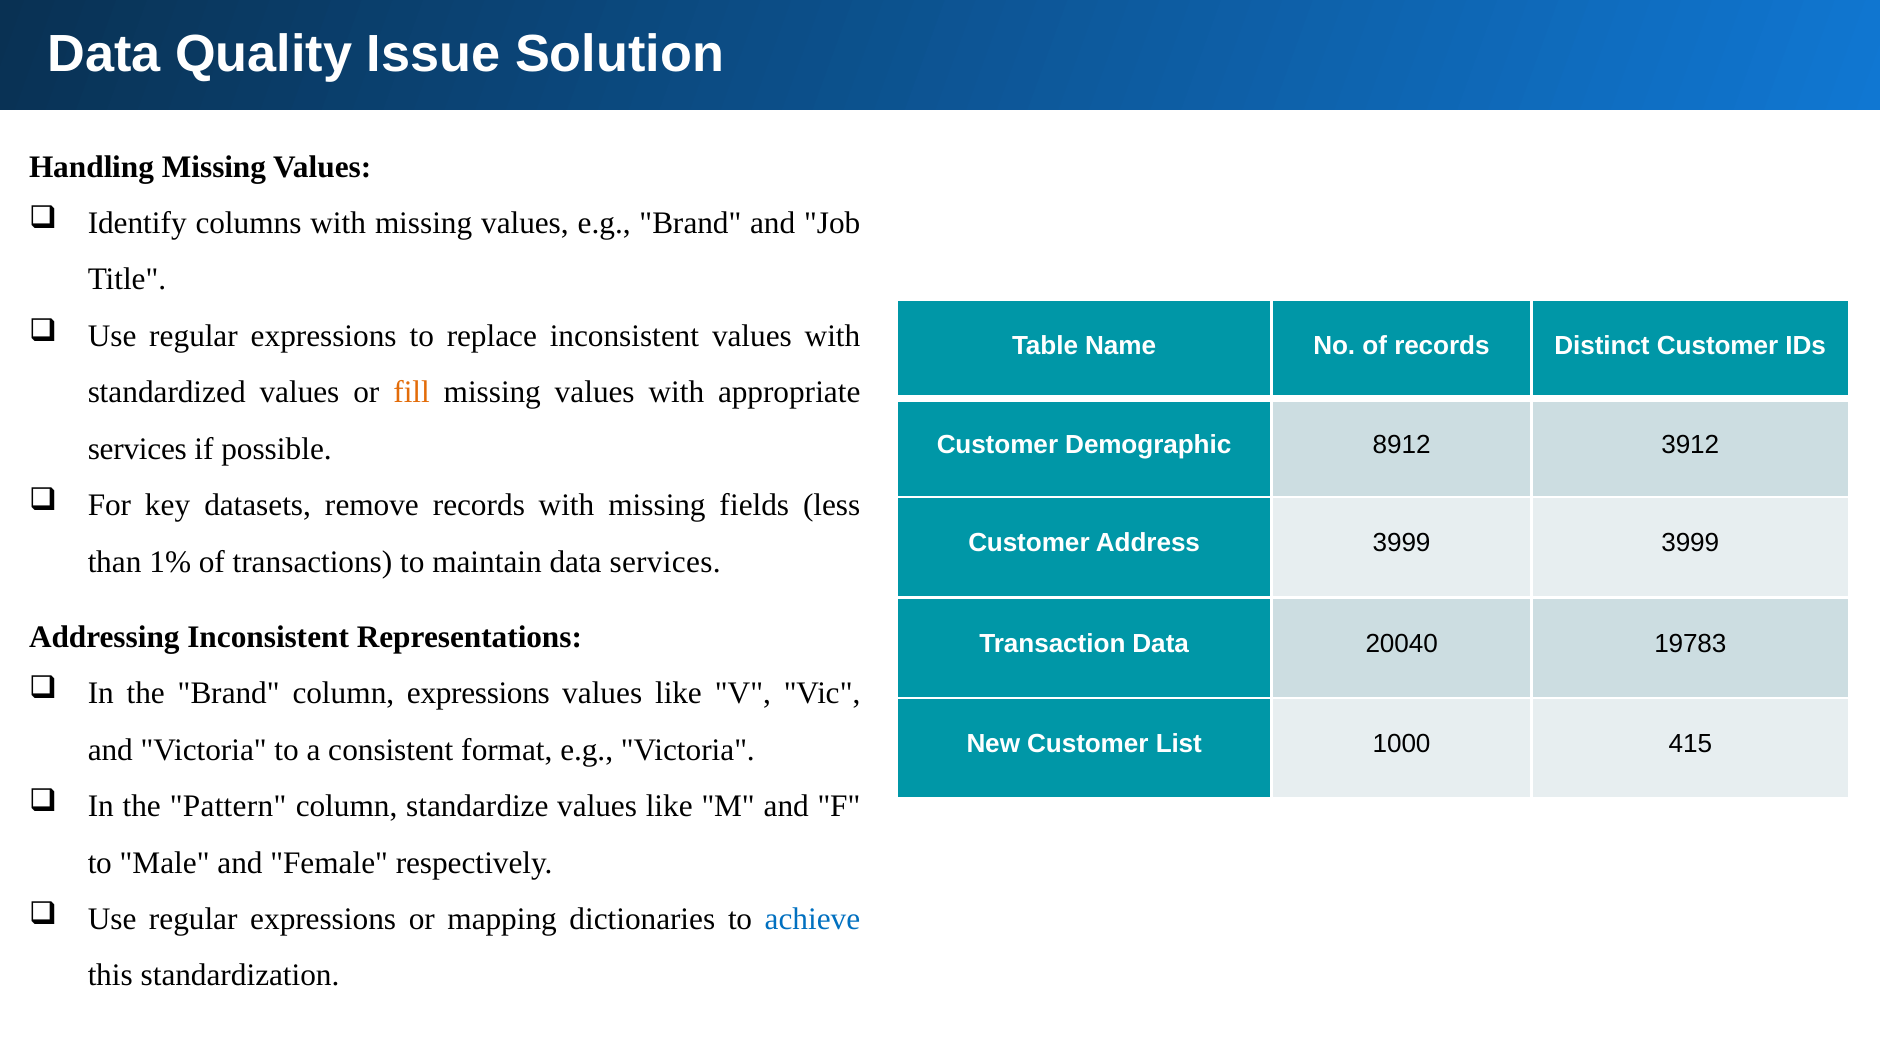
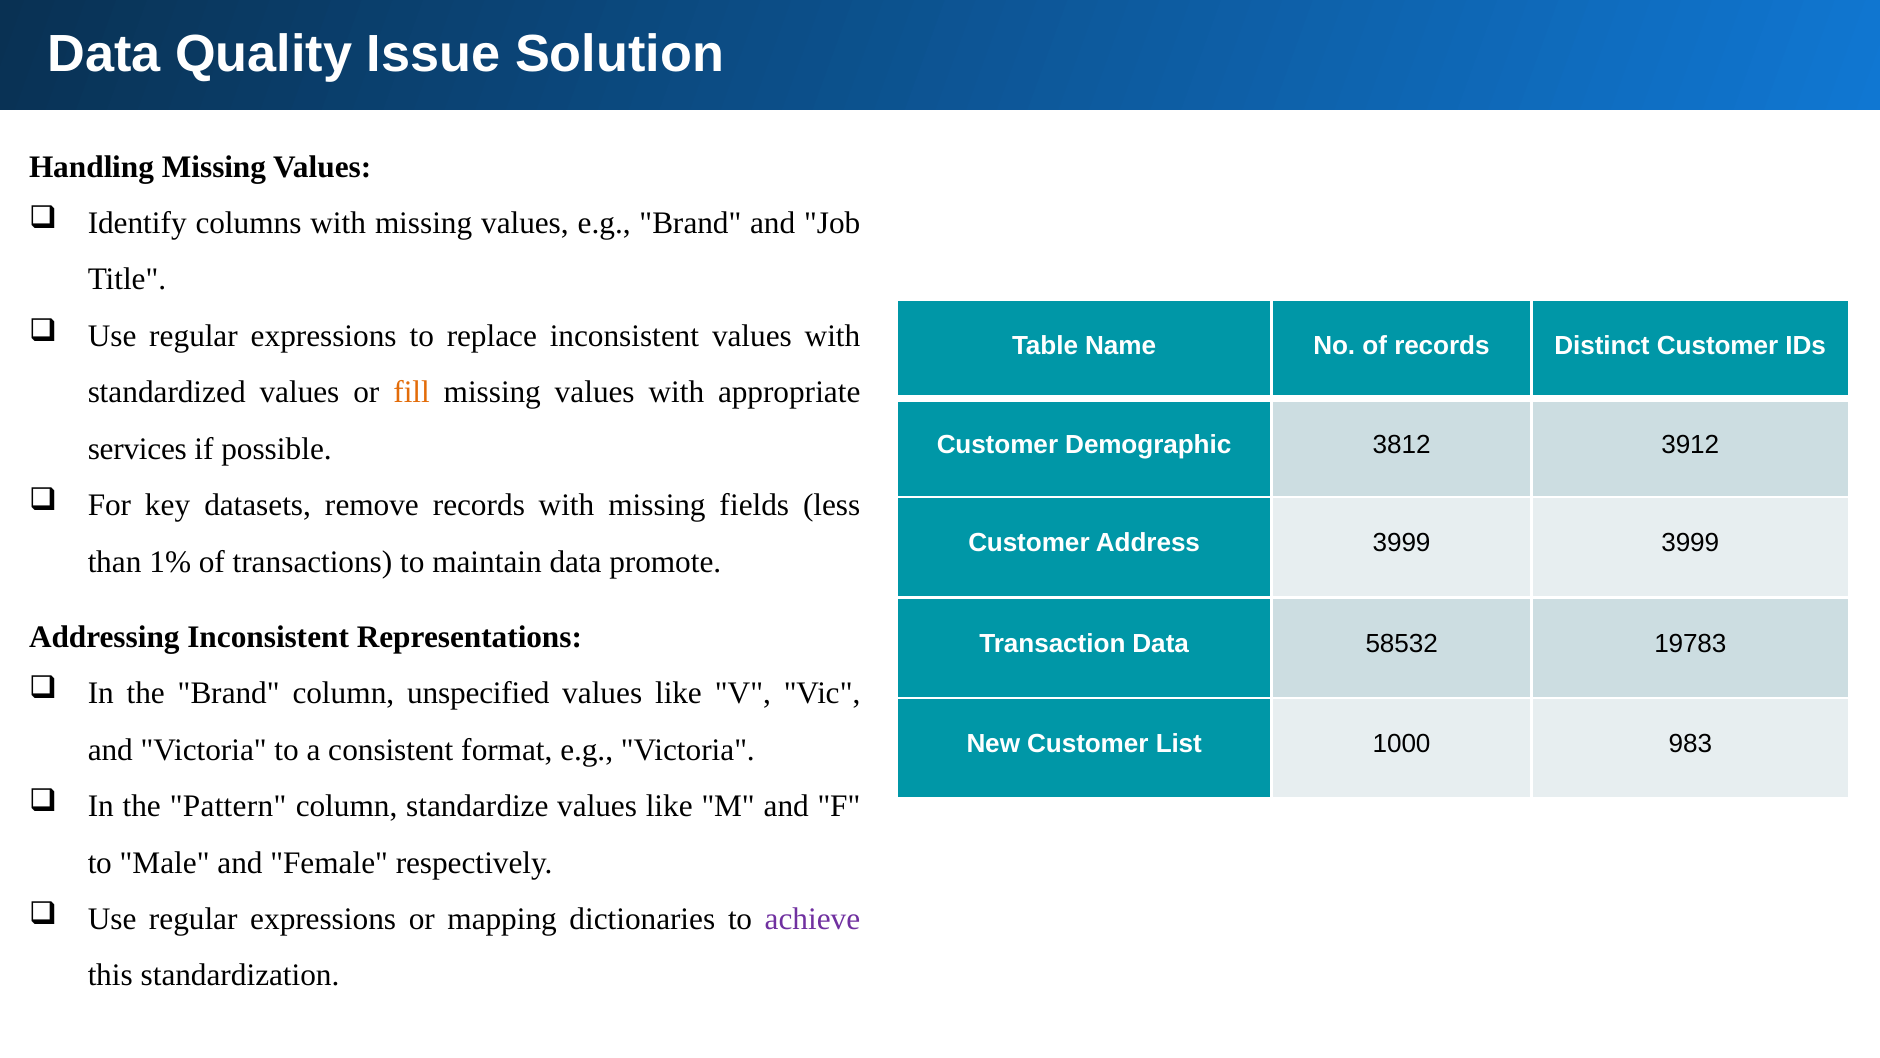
8912: 8912 -> 3812
data services: services -> promote
20040: 20040 -> 58532
column expressions: expressions -> unspecified
415: 415 -> 983
achieve colour: blue -> purple
